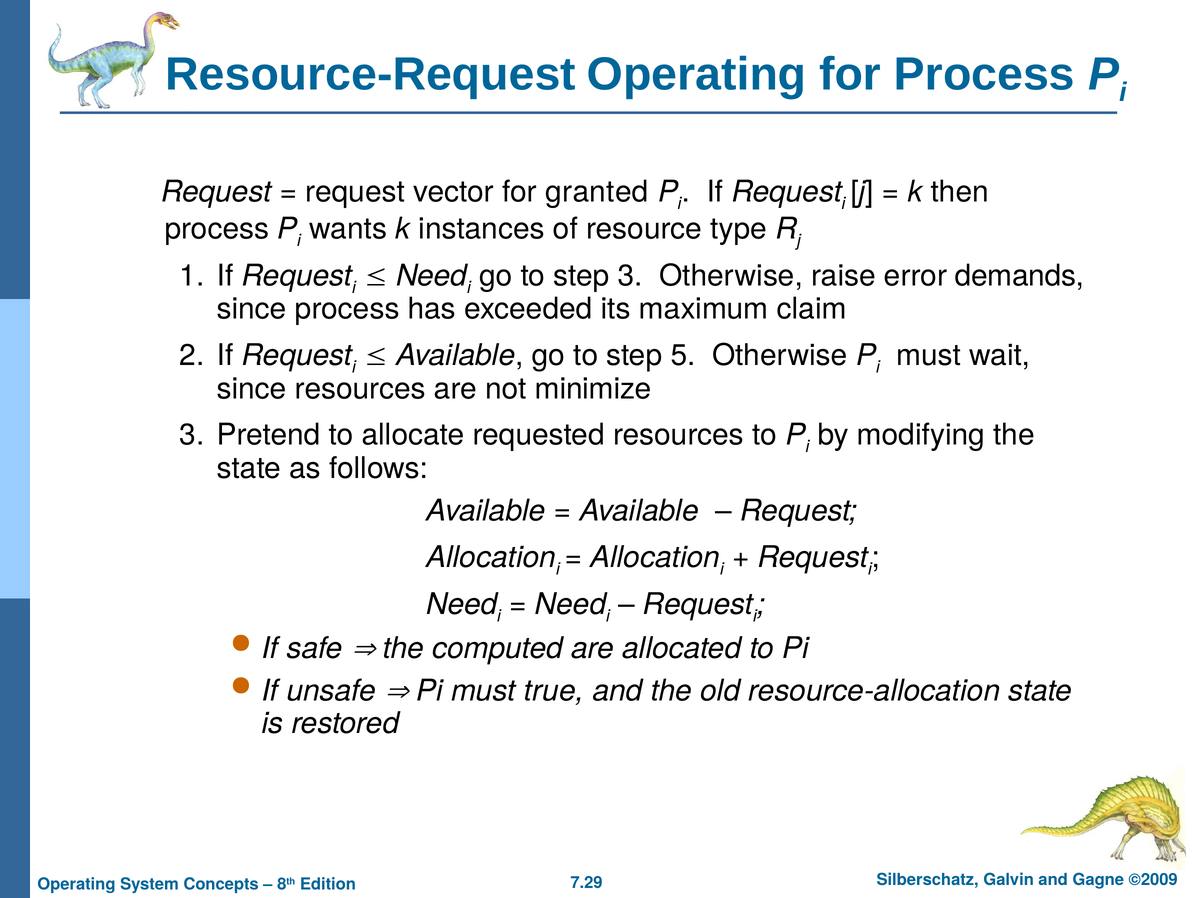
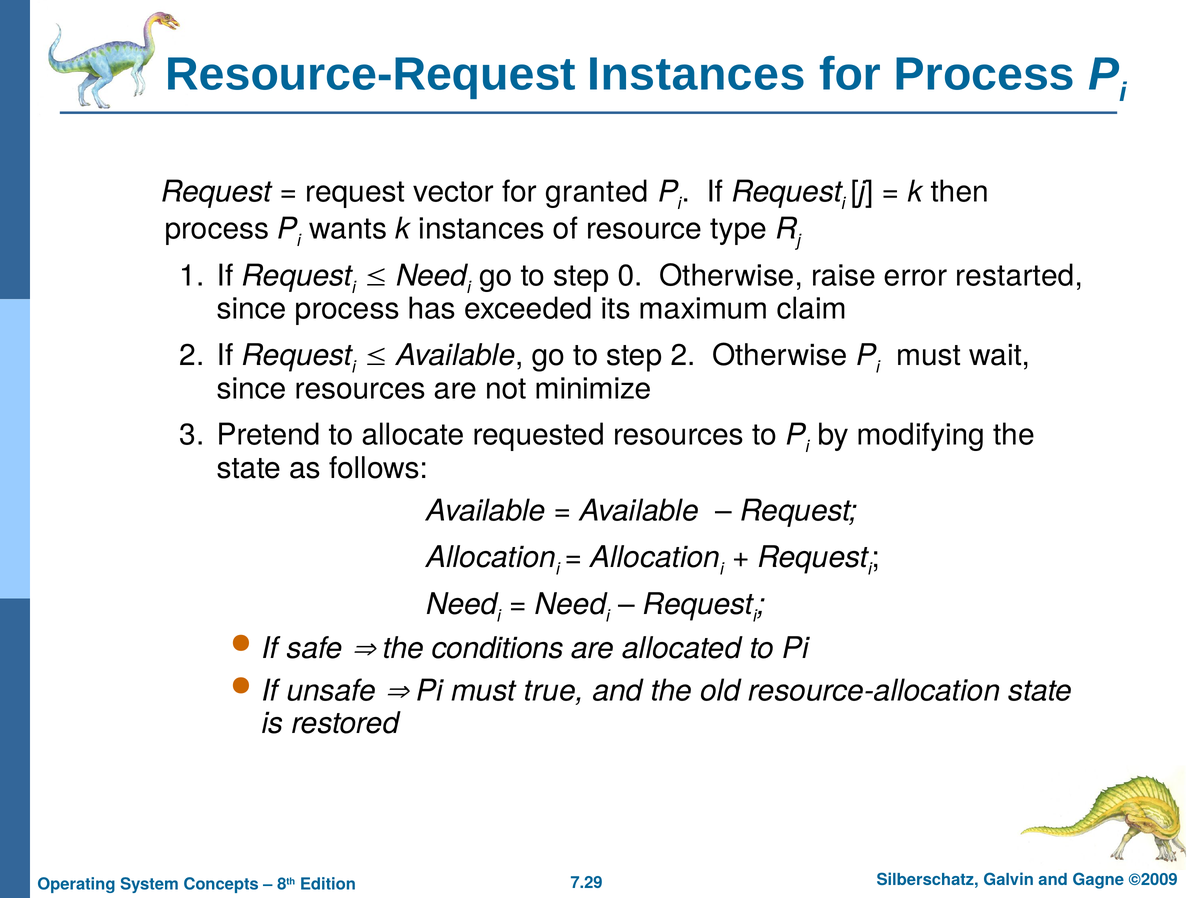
Resource-Request Operating: Operating -> Instances
step 3: 3 -> 0
demands: demands -> restarted
step 5: 5 -> 2
computed: computed -> conditions
